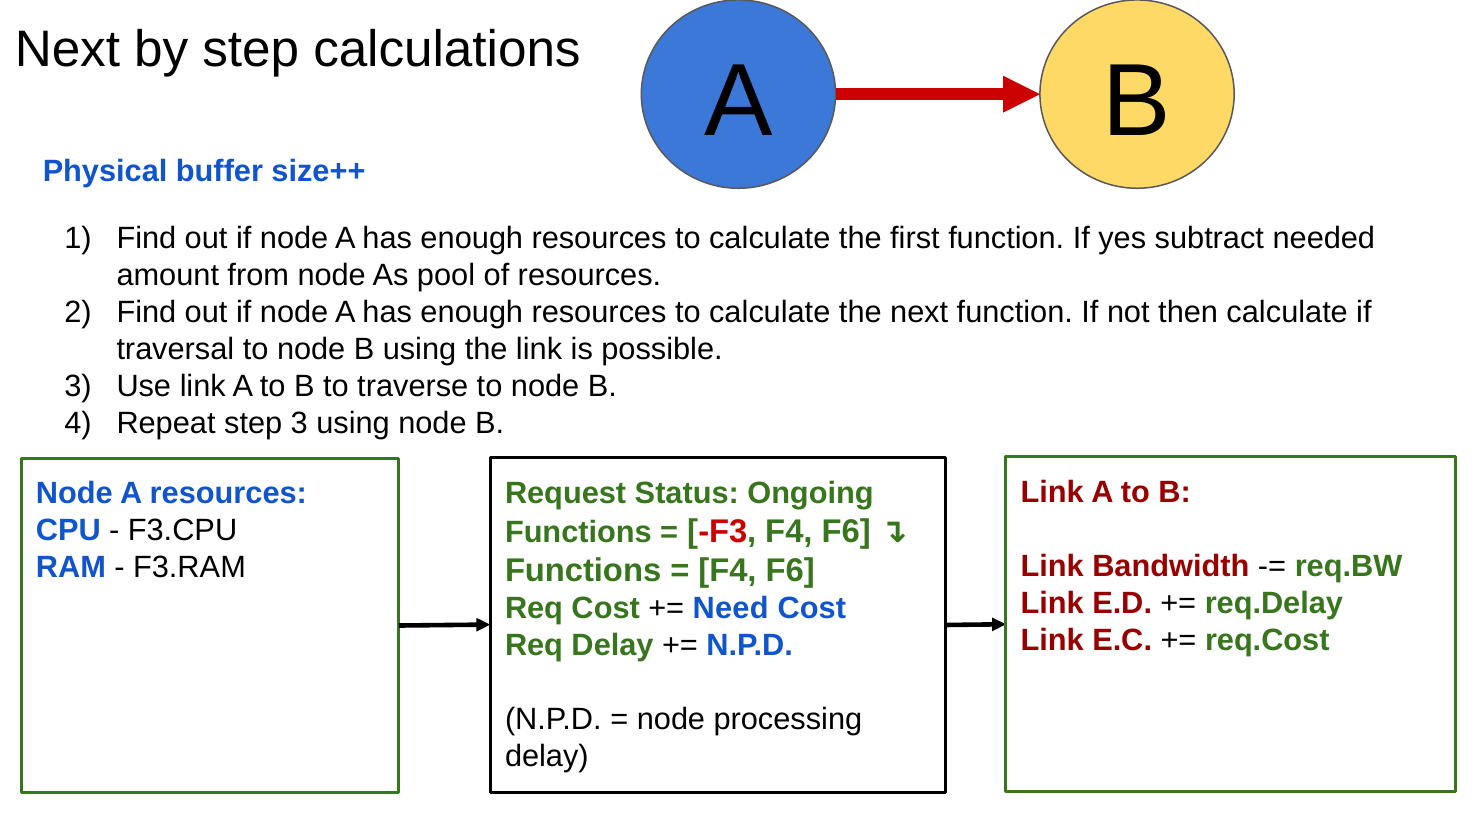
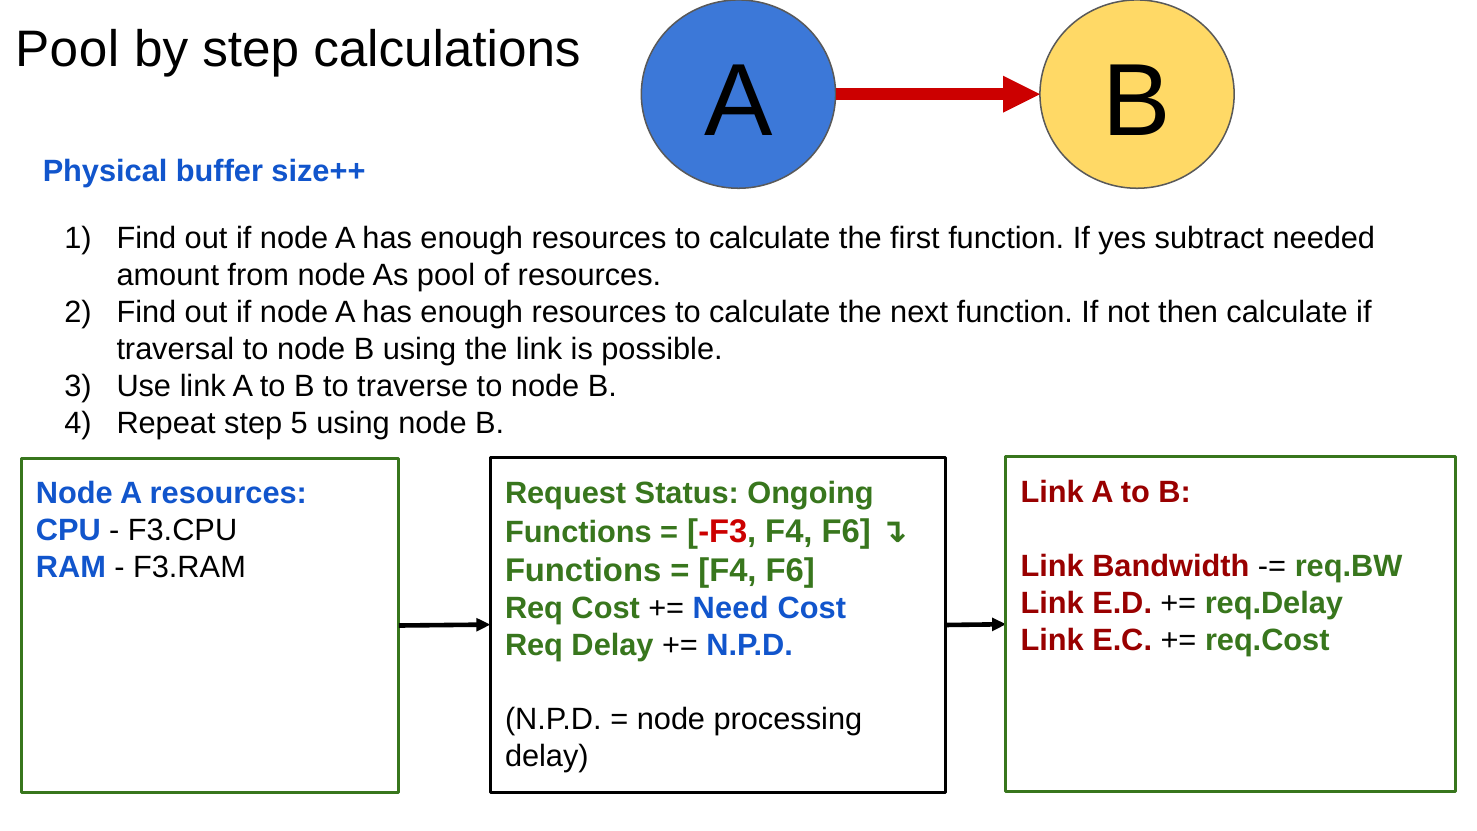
Next at (67, 49): Next -> Pool
step 3: 3 -> 5
